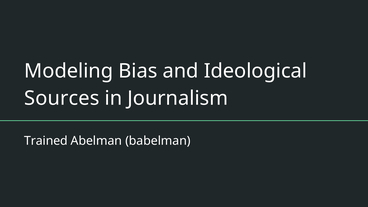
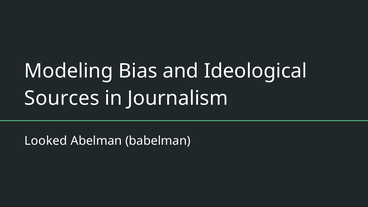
Trained: Trained -> Looked
